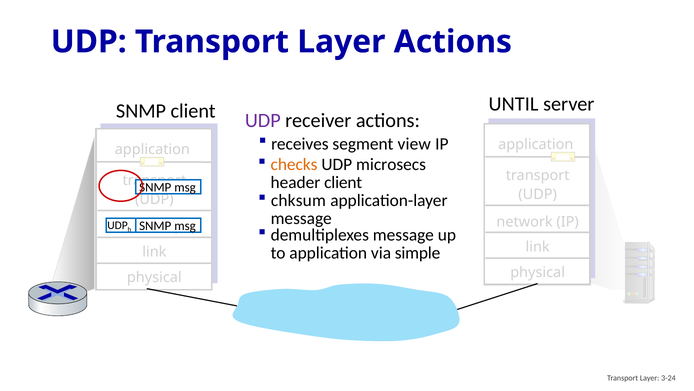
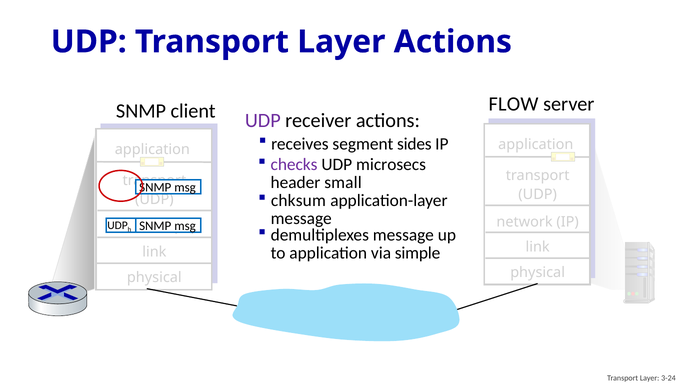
UNTIL: UNTIL -> FLOW
view: view -> sides
checks colour: orange -> purple
header client: client -> small
